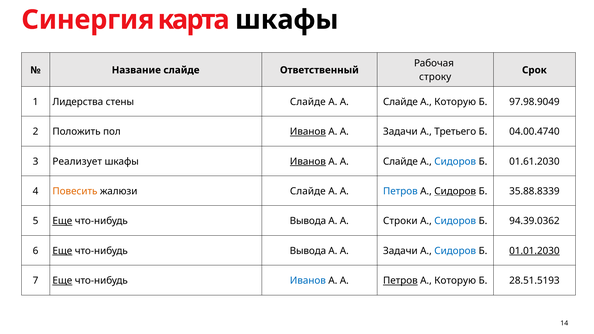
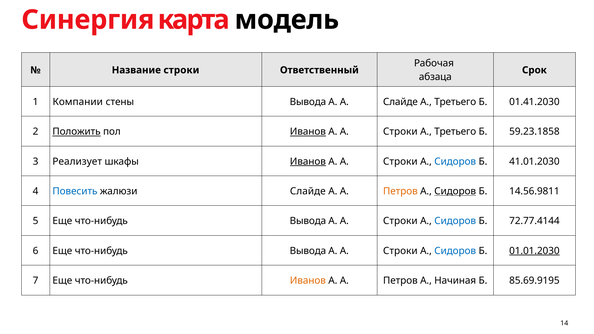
карта шкафы: шкафы -> модель
Название слайде: слайде -> строки
строку: строку -> абзаца
Лидерства: Лидерства -> Компании
стены Слайде: Слайде -> Вывода
Которую at (455, 102): Которую -> Третьего
97.98.9049: 97.98.9049 -> 01.41.2030
Положить underline: none -> present
Задачи at (400, 132): Задачи -> Строки
04.00.4740: 04.00.4740 -> 59.23.1858
Слайде at (400, 162): Слайде -> Строки
01.61.2030: 01.61.2030 -> 41.01.2030
Повесить colour: orange -> blue
Петров at (400, 191) colour: blue -> orange
35.88.8339: 35.88.8339 -> 14.56.9811
Еще at (62, 221) underline: present -> none
94.39.0362: 94.39.0362 -> 72.77.4144
Еще at (62, 251) underline: present -> none
Задачи at (400, 251): Задачи -> Строки
Еще at (62, 281) underline: present -> none
Иванов at (308, 281) colour: blue -> orange
Петров at (400, 281) underline: present -> none
Которую at (455, 281): Которую -> Начиная
28.51.5193: 28.51.5193 -> 85.69.9195
